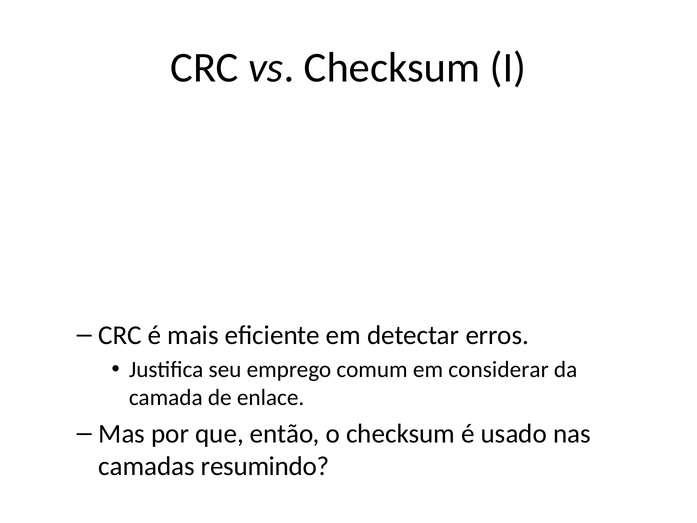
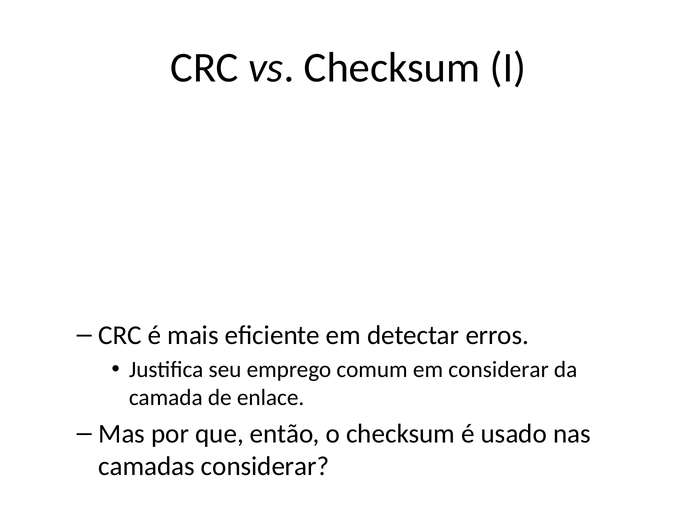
camadas resumindo: resumindo -> considerar
